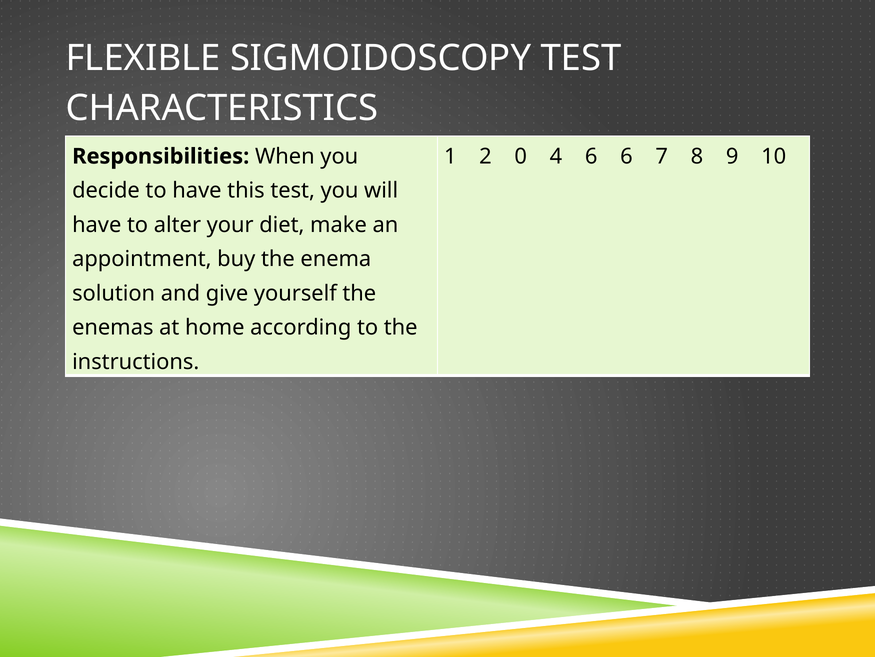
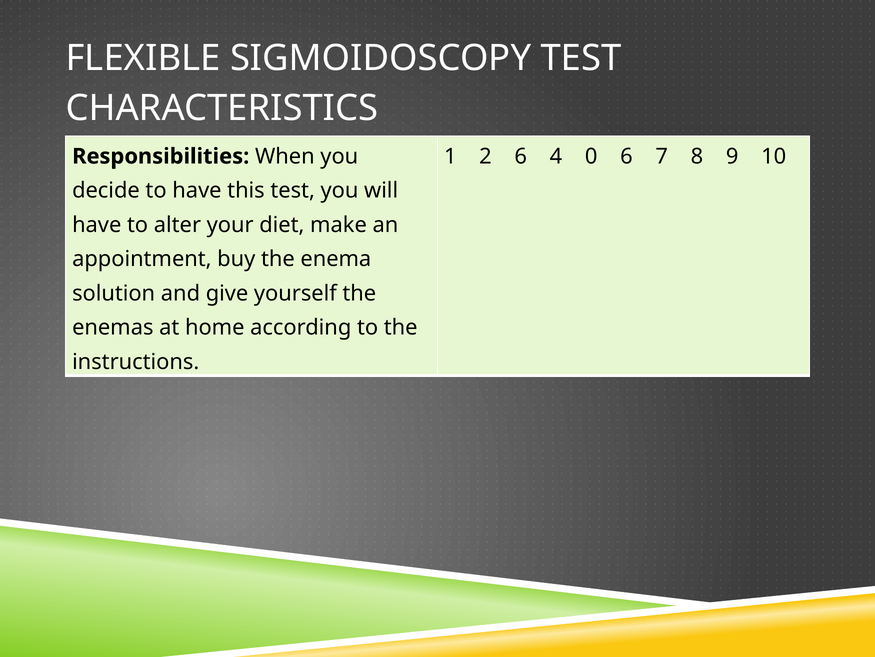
2 0: 0 -> 6
4 6: 6 -> 0
